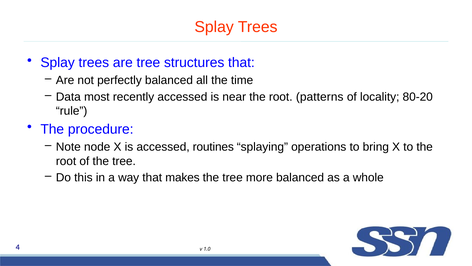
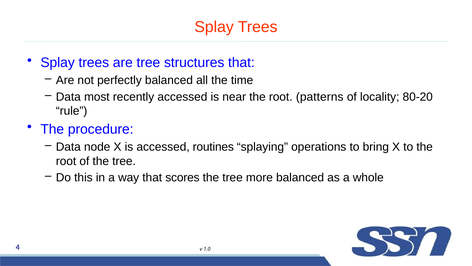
Note at (68, 147): Note -> Data
makes: makes -> scores
